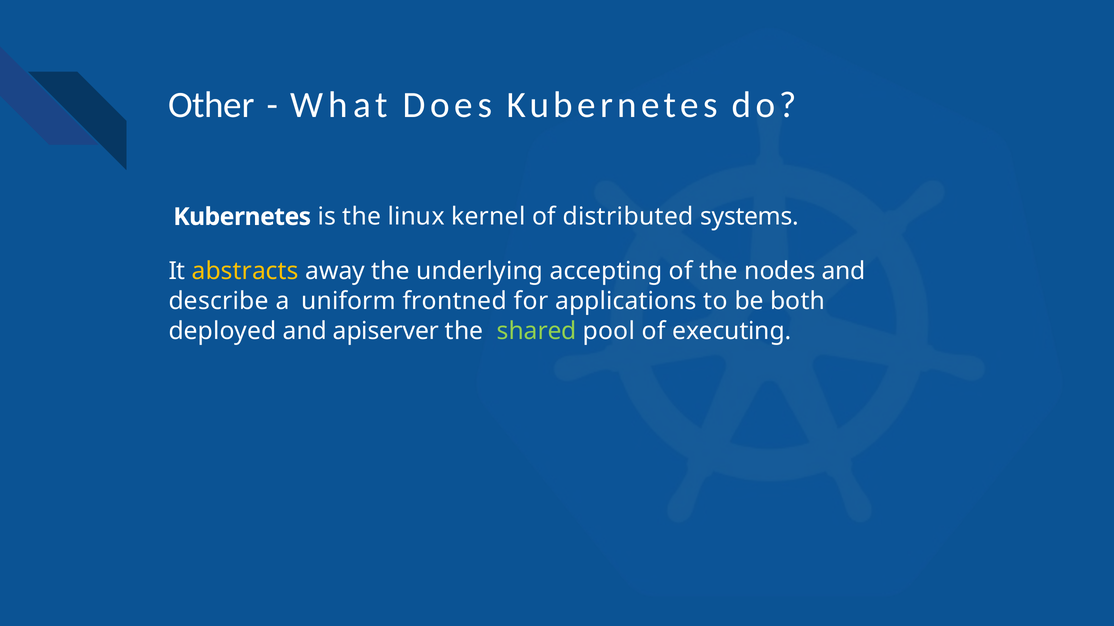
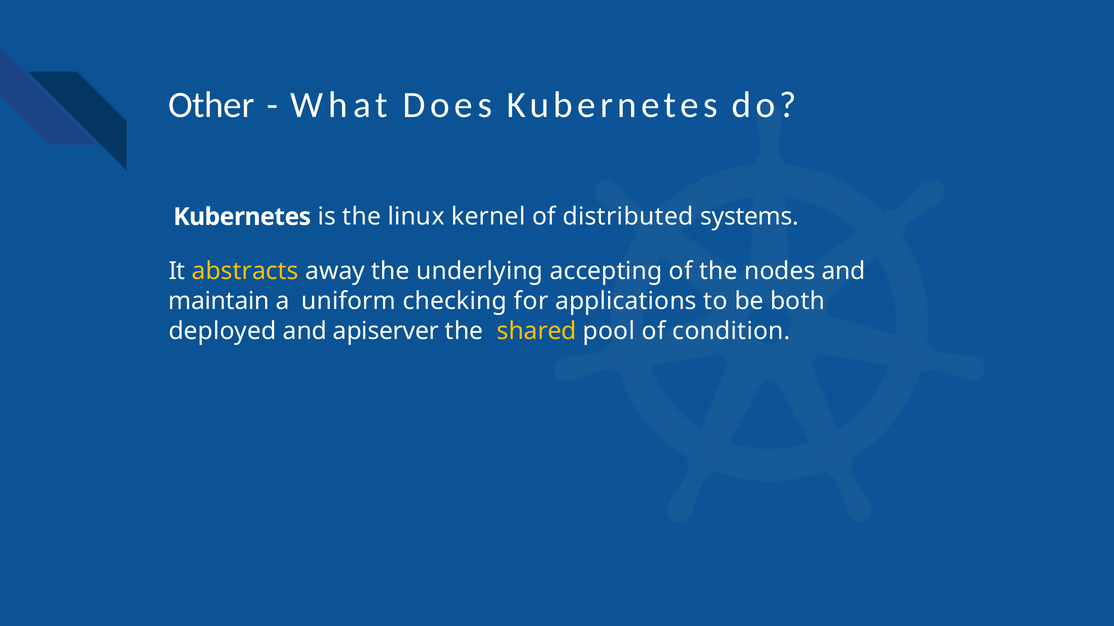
describe: describe -> maintain
frontned: frontned -> checking
shared colour: light green -> yellow
executing: executing -> condition
